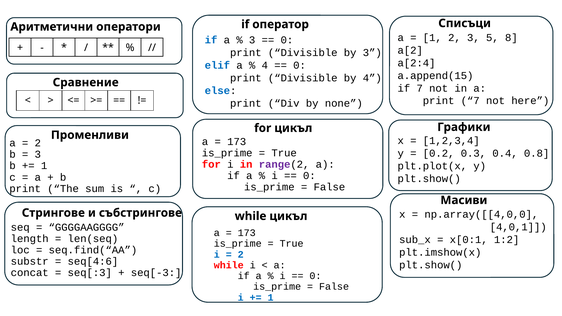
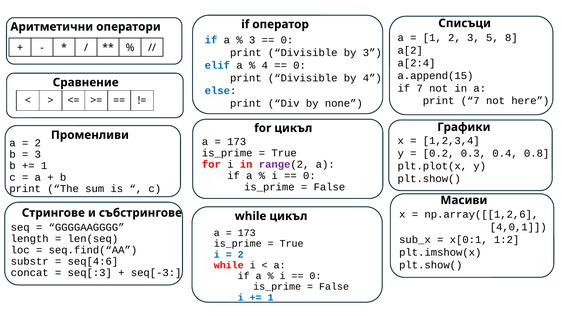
np.array([[4,0,0: np.array([[4,0,0 -> np.array([[1,2,6
